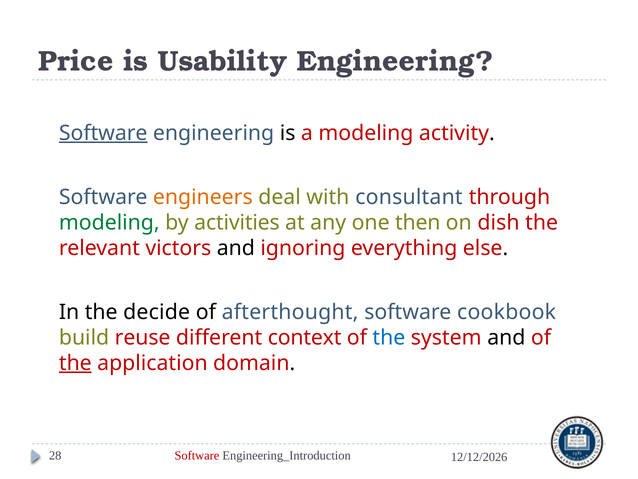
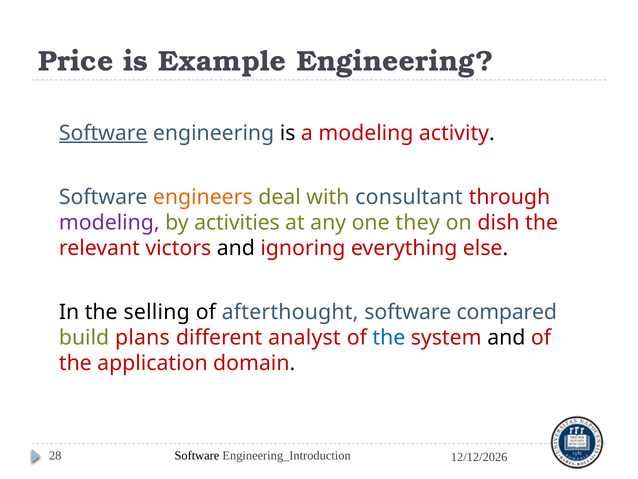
Usability: Usability -> Example
modeling at (109, 222) colour: green -> purple
then: then -> they
decide: decide -> selling
cookbook: cookbook -> compared
reuse: reuse -> plans
context: context -> analyst
the at (75, 363) underline: present -> none
Software at (197, 455) colour: red -> black
